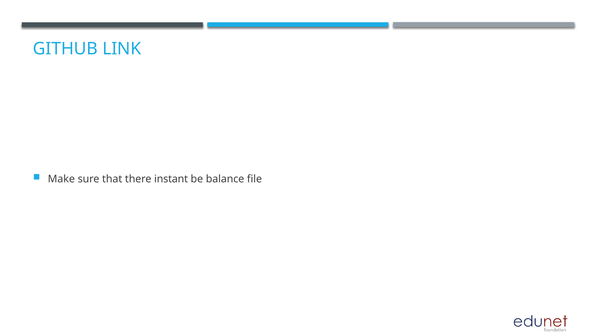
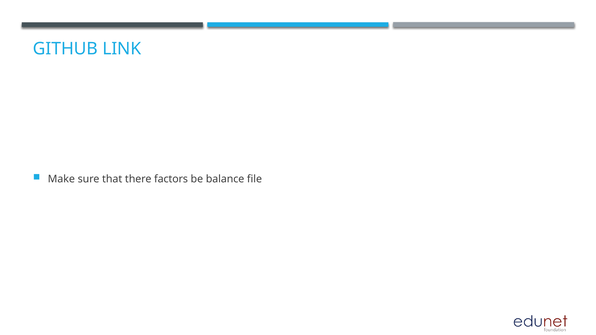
instant: instant -> factors
